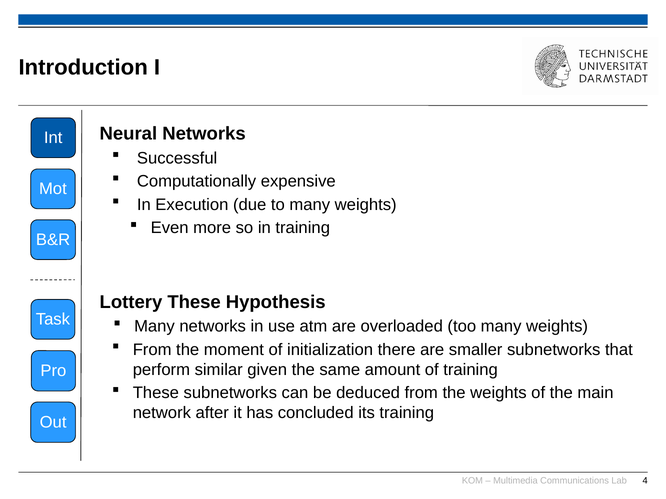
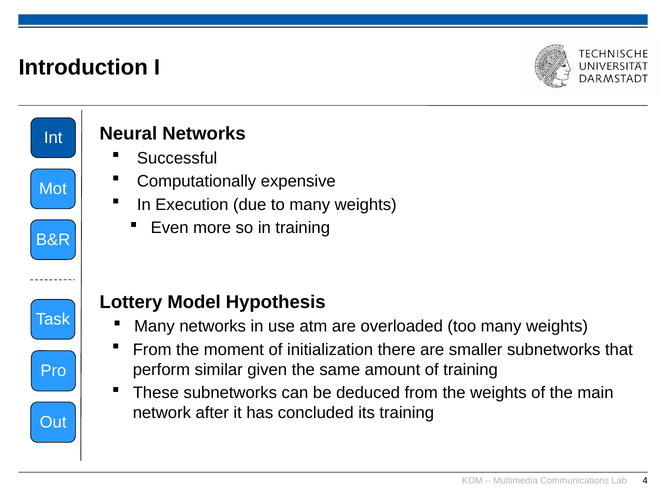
Lottery These: These -> Model
